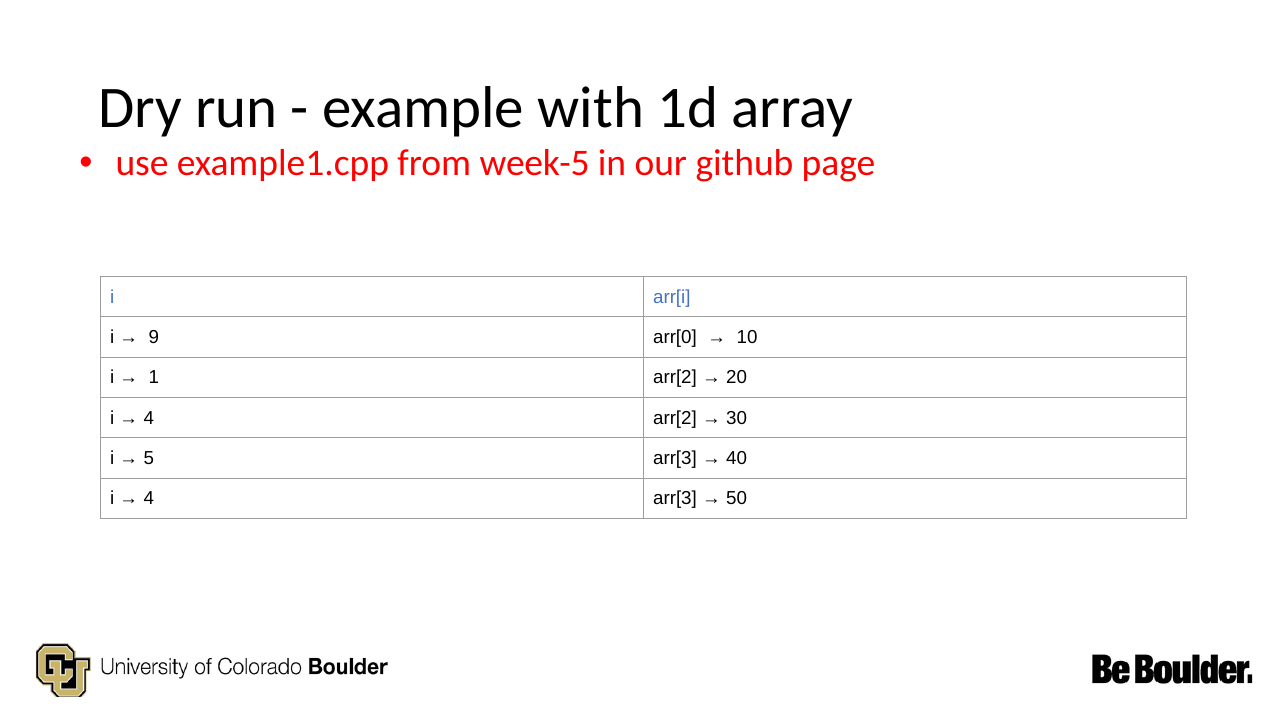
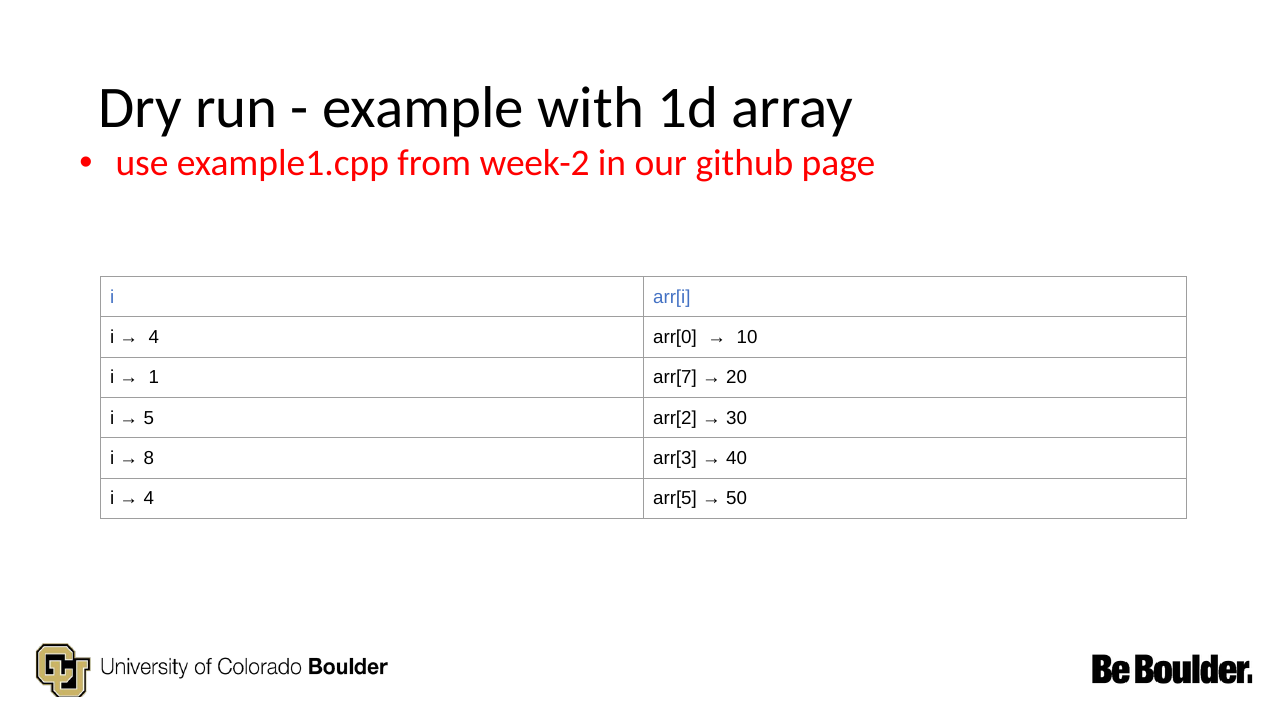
week-5: week-5 -> week-2
9 at (154, 337): 9 -> 4
1 arr[2: arr[2 -> arr[7
4 at (149, 418): 4 -> 5
5: 5 -> 8
4 arr[3: arr[3 -> arr[5
